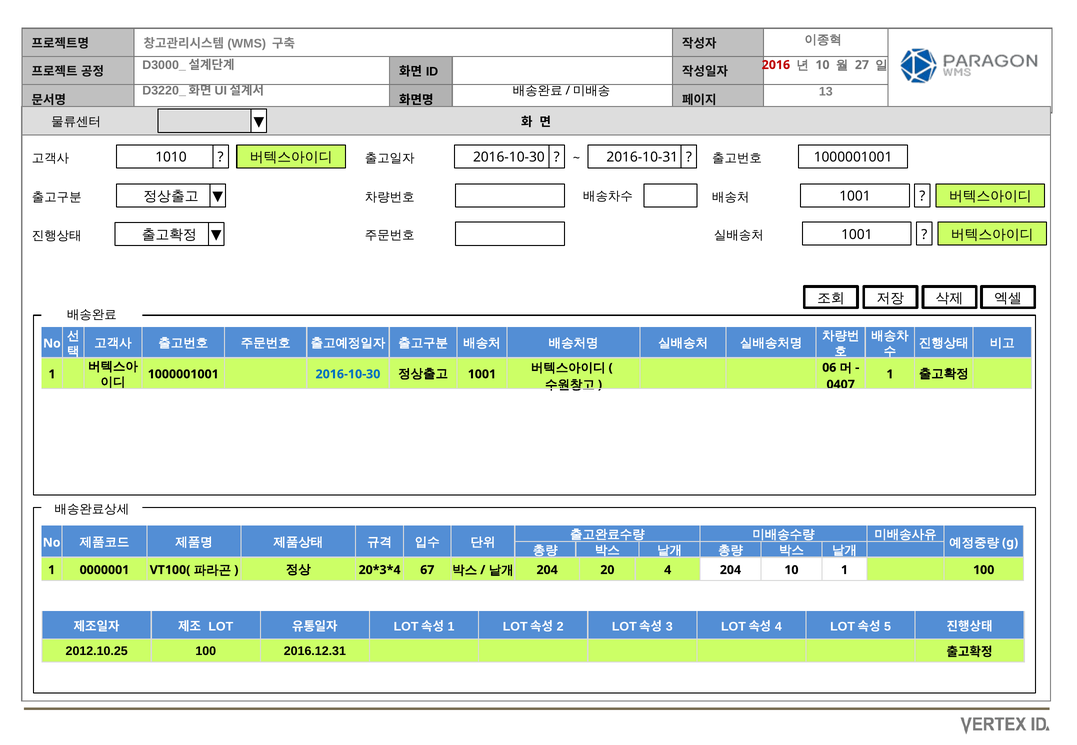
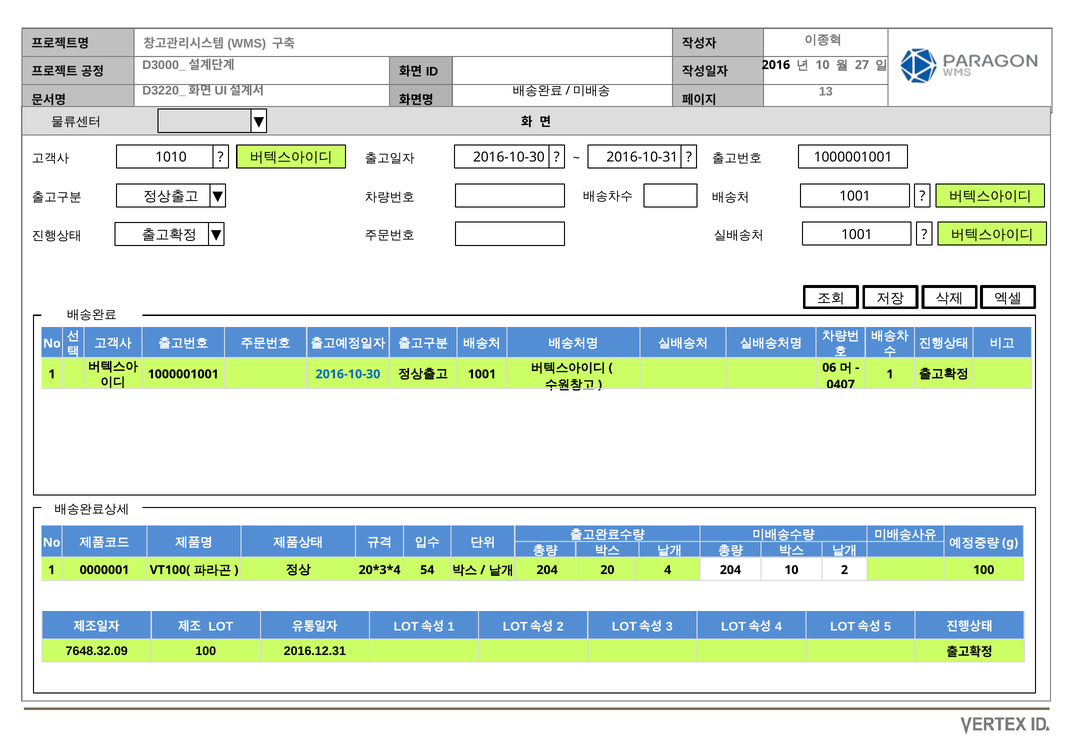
2016 colour: red -> black
67: 67 -> 54
10 1: 1 -> 2
2012.10.25: 2012.10.25 -> 7648.32.09
